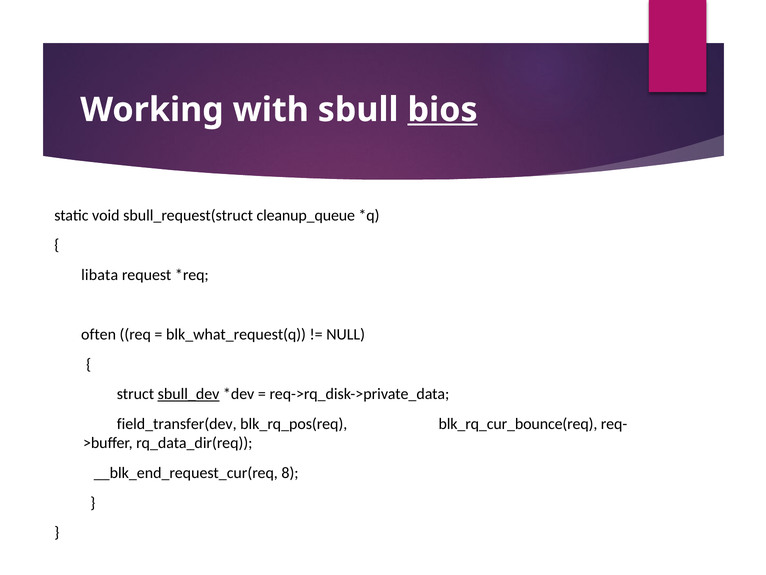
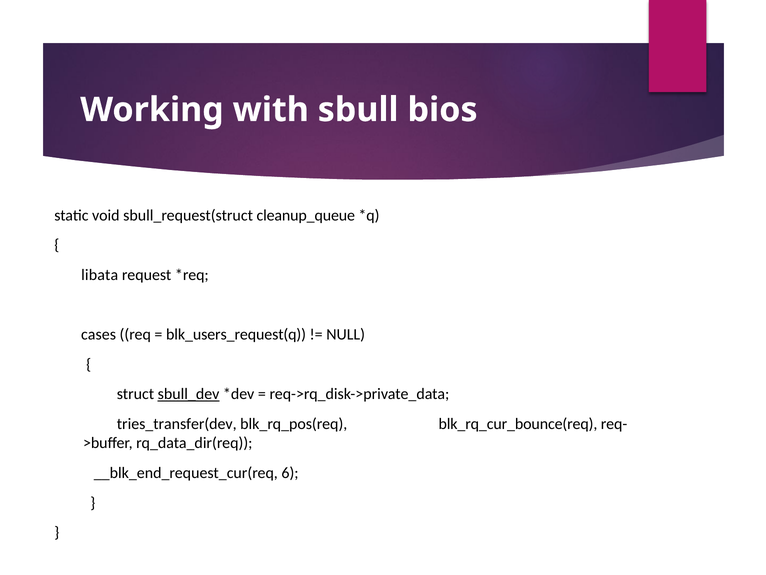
bios underline: present -> none
often: often -> cases
blk_what_request(q: blk_what_request(q -> blk_users_request(q
field_transfer(dev: field_transfer(dev -> tries_transfer(dev
8: 8 -> 6
